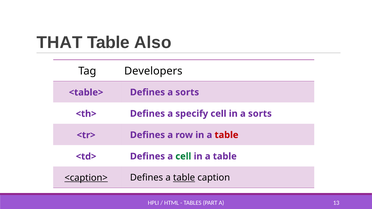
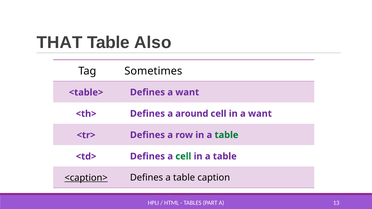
Developers: Developers -> Sometimes
Defines a sorts: sorts -> want
specify: specify -> around
in a sorts: sorts -> want
table at (226, 135) colour: red -> green
table at (184, 178) underline: present -> none
